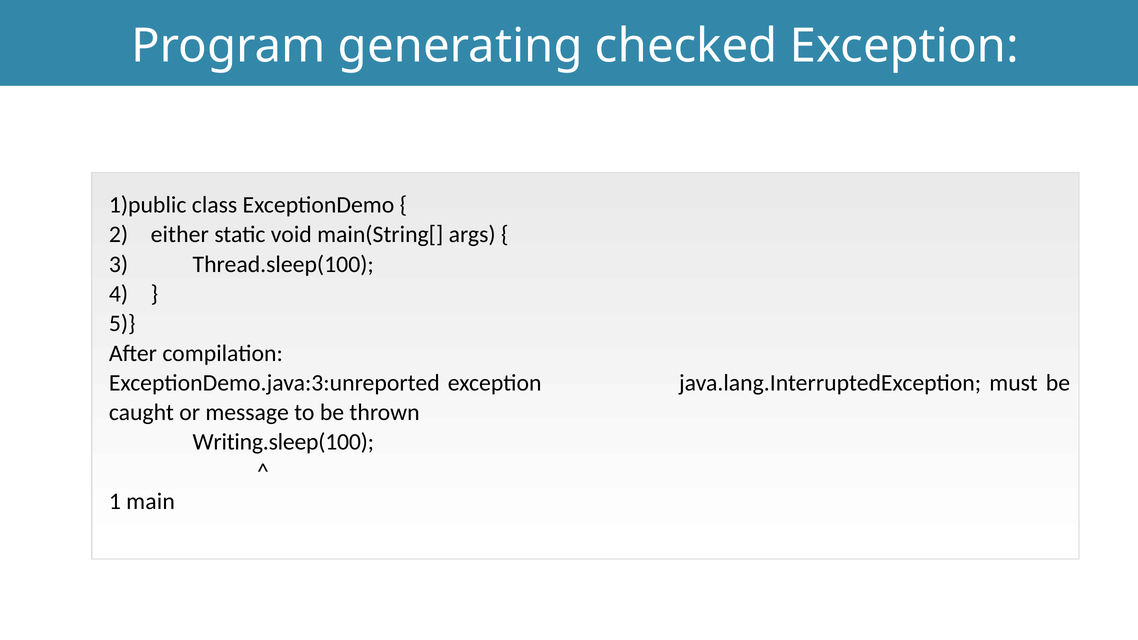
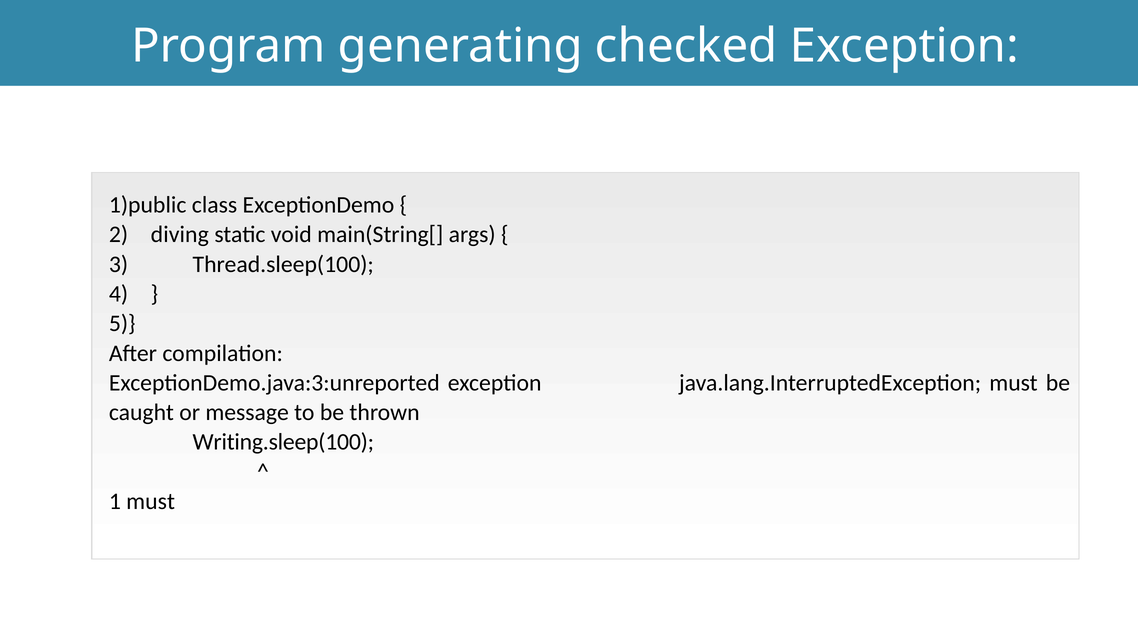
either: either -> diving
1 main: main -> must
